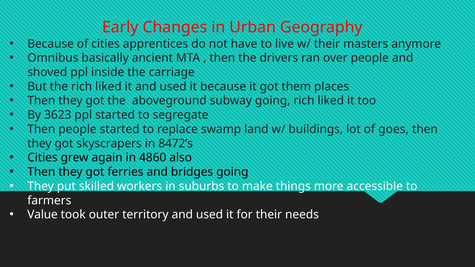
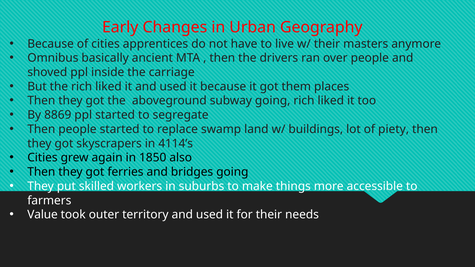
3623: 3623 -> 8869
goes: goes -> piety
8472’s: 8472’s -> 4114’s
4860: 4860 -> 1850
